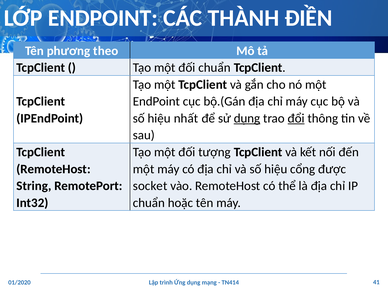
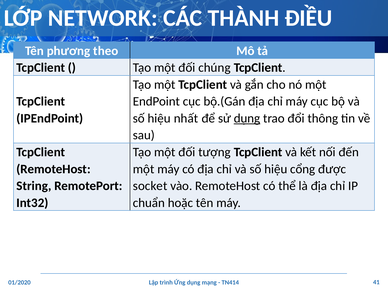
LỚP ENDPOINT: ENDPOINT -> NETWORK
ĐIỀN: ĐIỀN -> ĐIỀU
đối chuẩn: chuẩn -> chúng
đổi underline: present -> none
